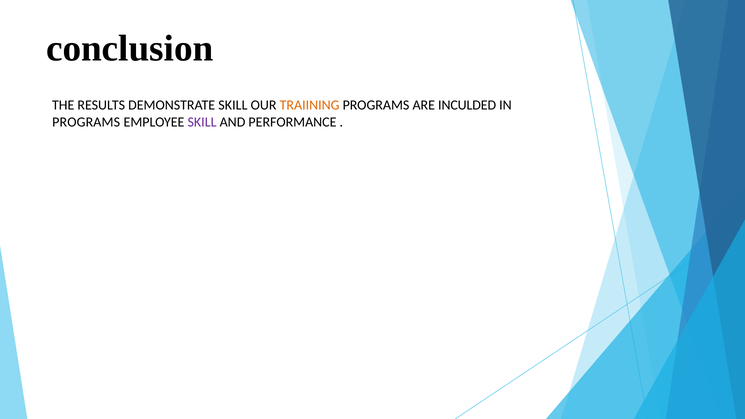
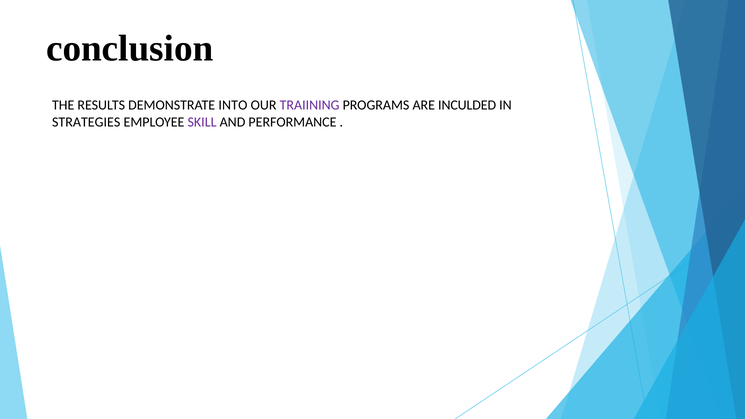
DEMONSTRATE SKILL: SKILL -> INTO
TRAIINING colour: orange -> purple
PROGRAMS at (86, 122): PROGRAMS -> STRATEGIES
